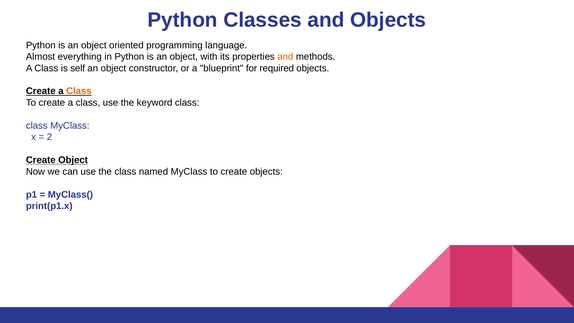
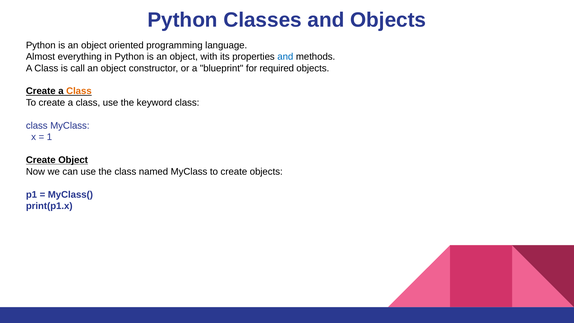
and at (285, 57) colour: orange -> blue
self: self -> call
2: 2 -> 1
